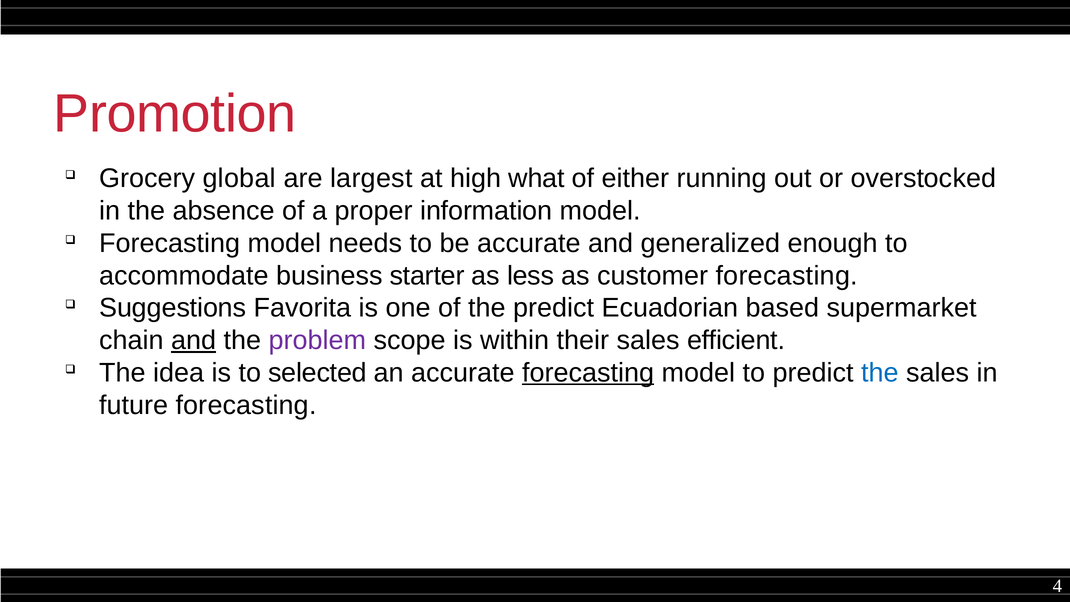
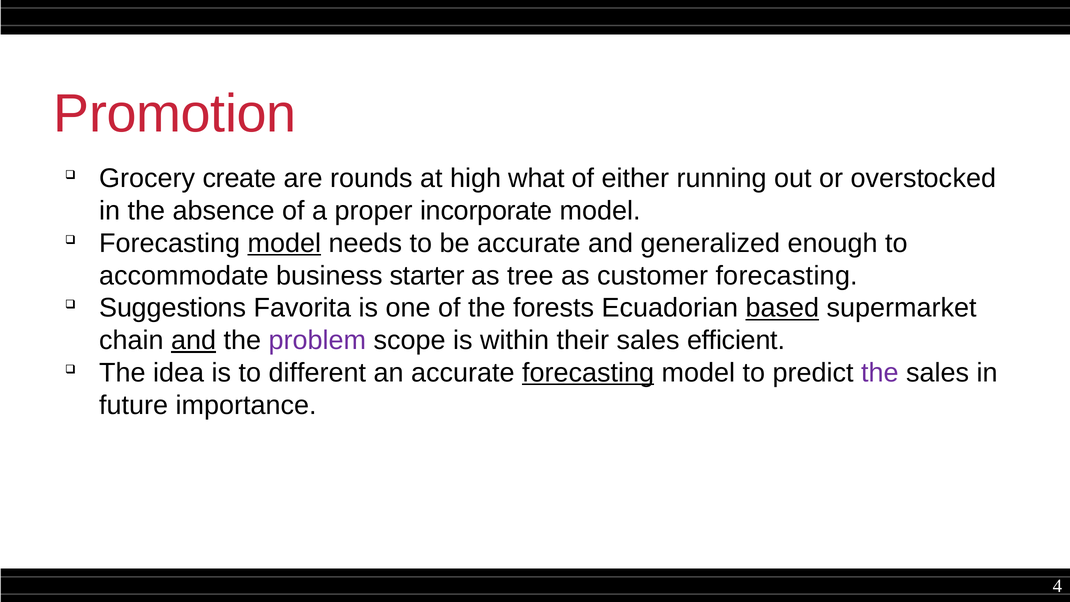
global: global -> create
largest: largest -> rounds
information: information -> incorporate
model at (284, 243) underline: none -> present
less: less -> tree
the predict: predict -> forests
based underline: none -> present
selected: selected -> different
the at (880, 373) colour: blue -> purple
future forecasting: forecasting -> importance
